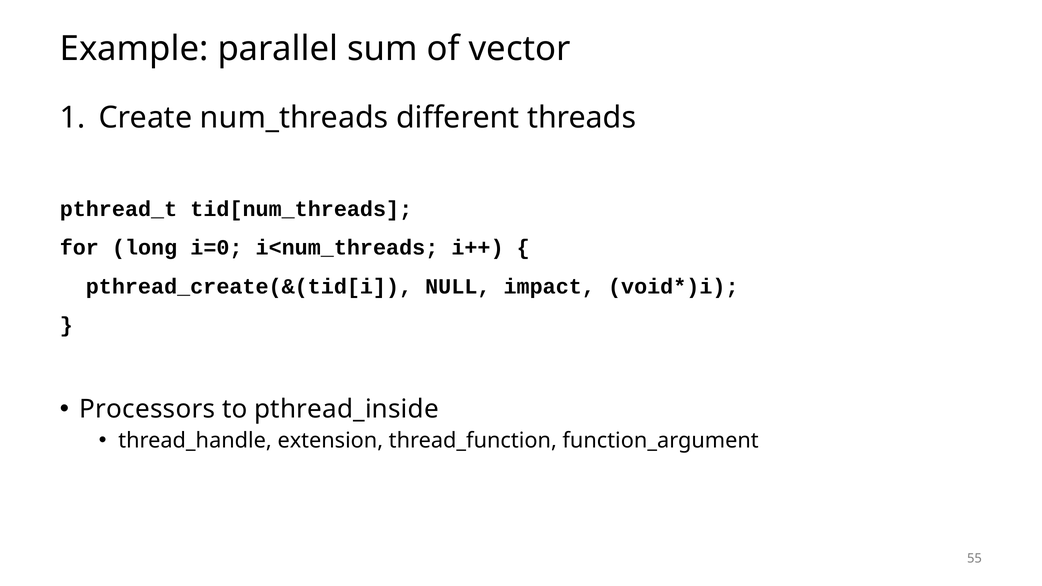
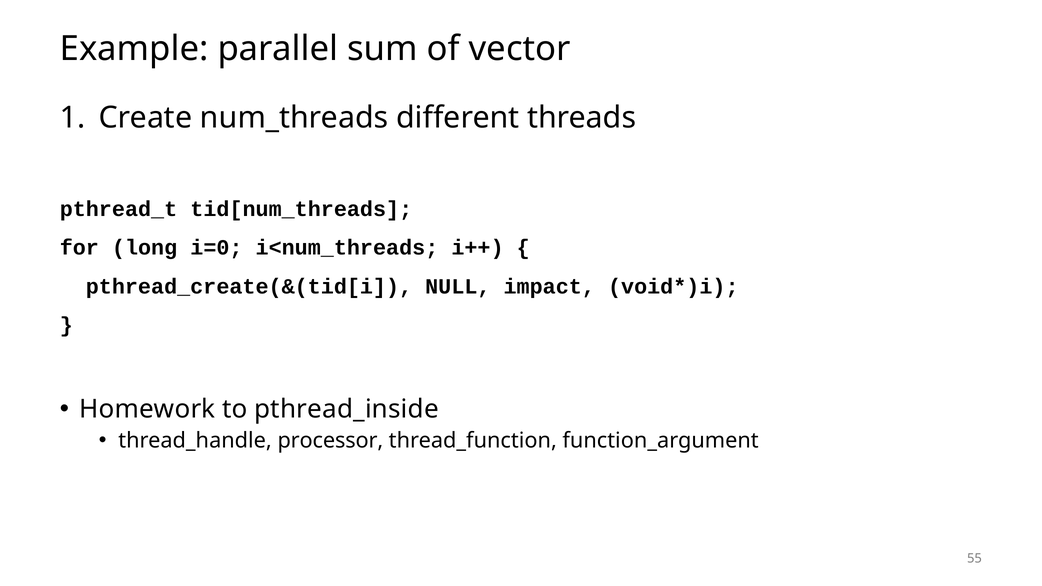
Processors: Processors -> Homework
extension: extension -> processor
